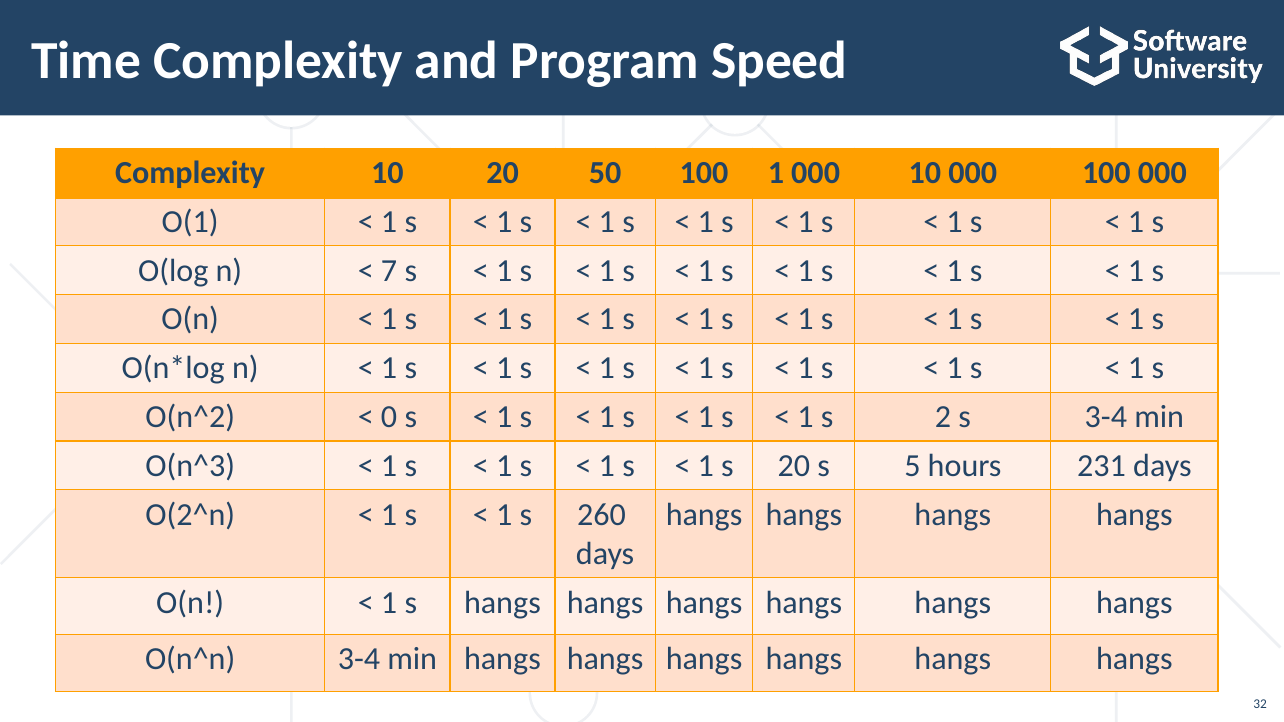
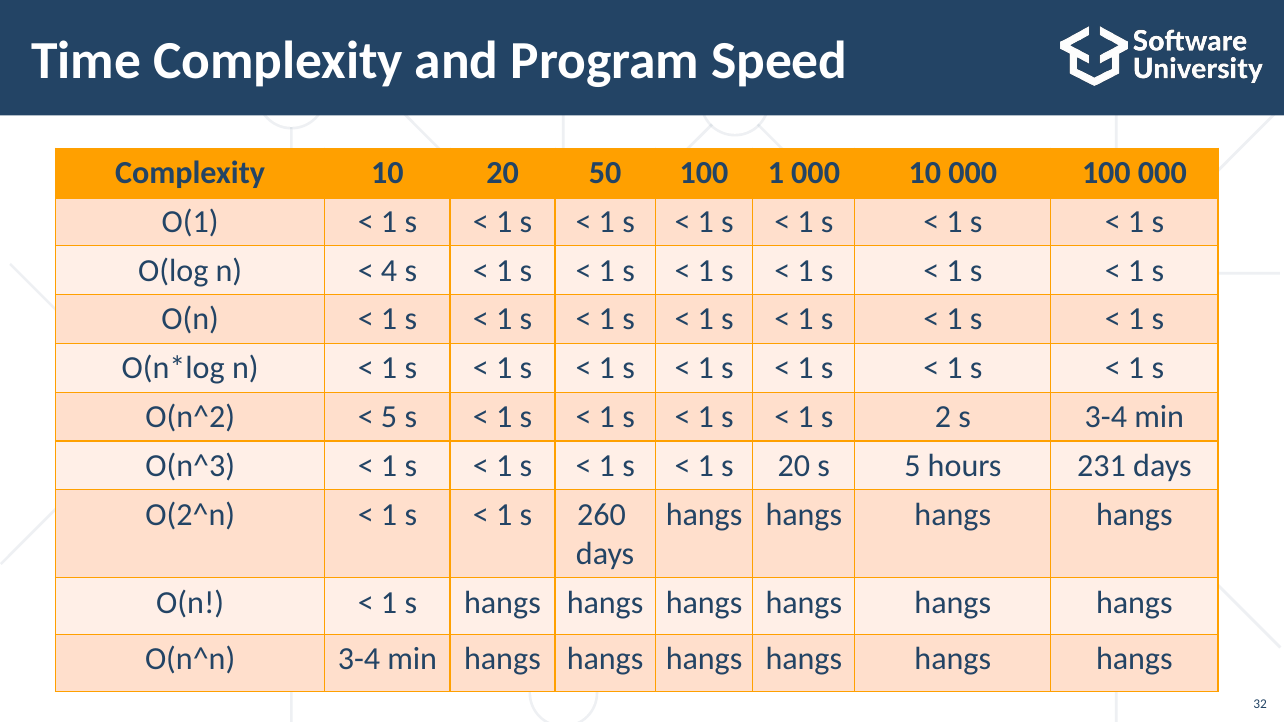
7: 7 -> 4
0 at (389, 417): 0 -> 5
